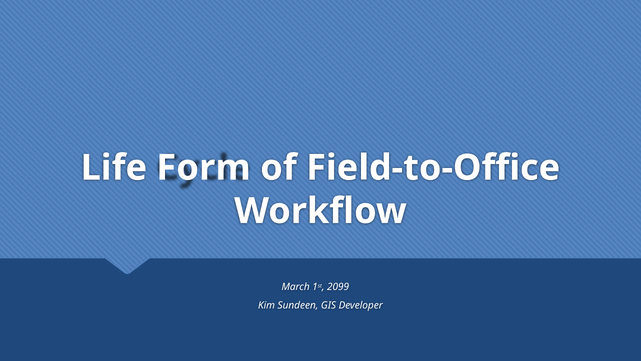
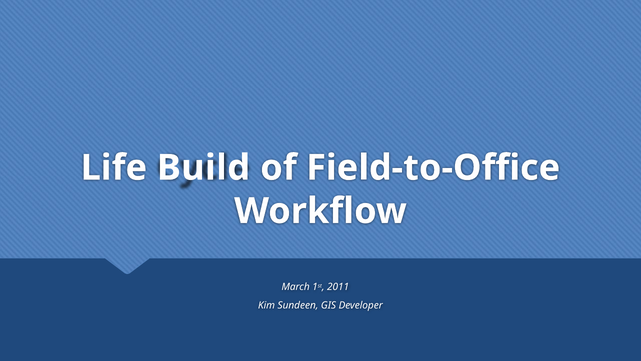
Form: Form -> Build
2099: 2099 -> 2011
